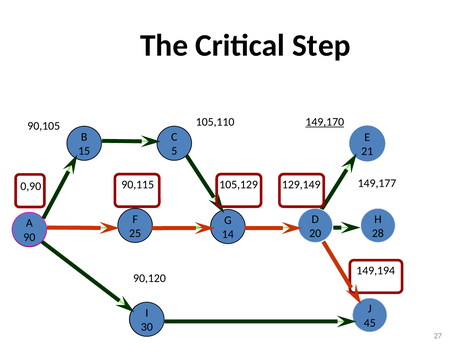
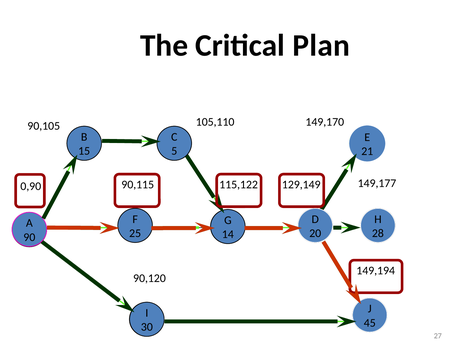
Step: Step -> Plan
149,170 underline: present -> none
105,129: 105,129 -> 115,122
